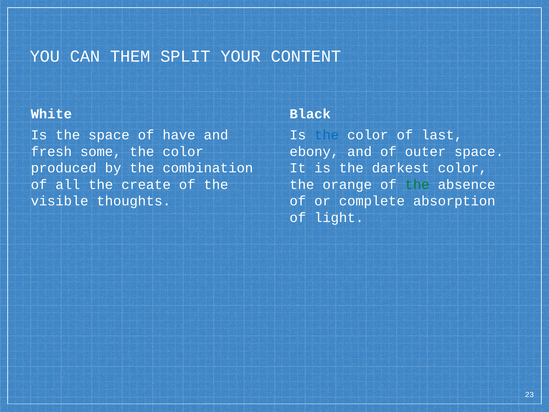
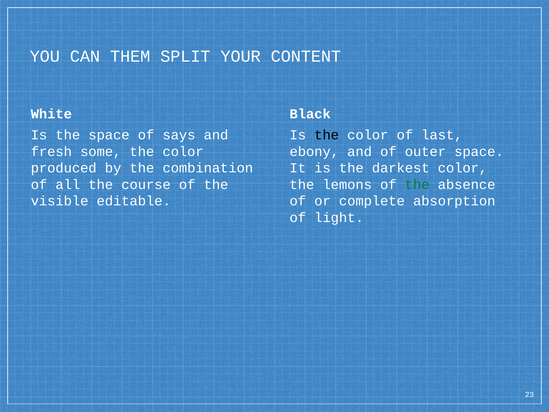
have: have -> says
the at (327, 135) colour: blue -> black
create: create -> course
orange: orange -> lemons
thoughts: thoughts -> editable
